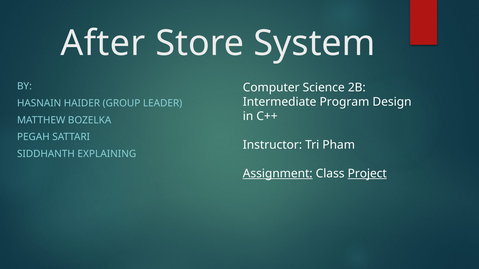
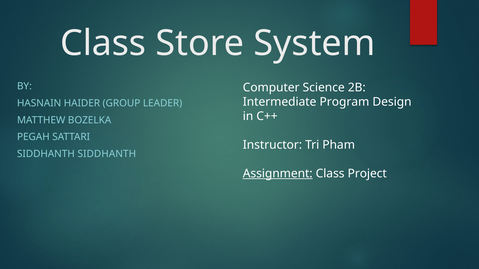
After at (103, 44): After -> Class
SIDDHANTH EXPLAINING: EXPLAINING -> SIDDHANTH
Project underline: present -> none
